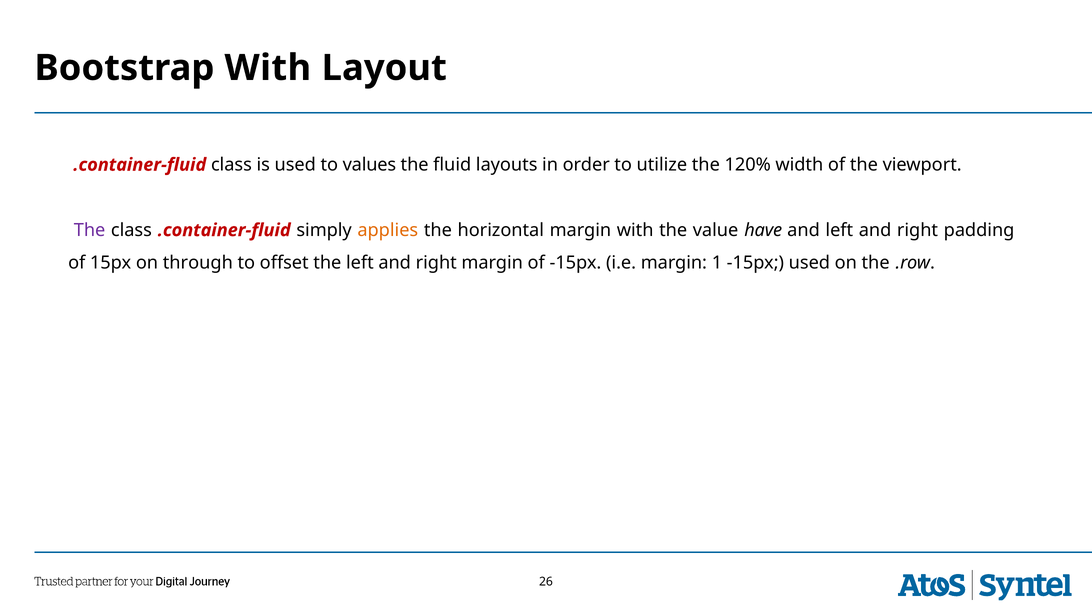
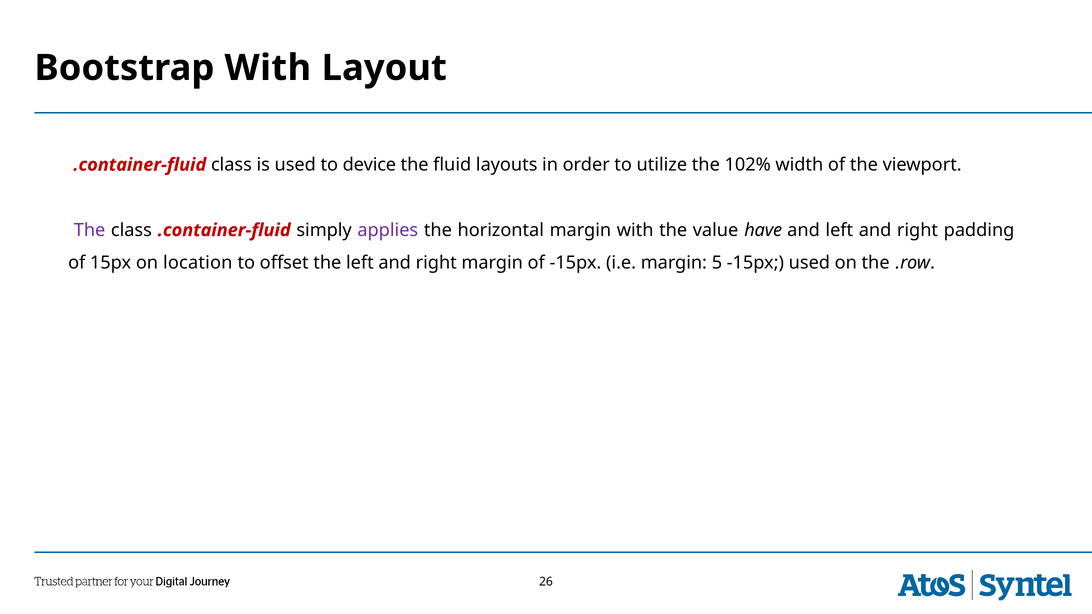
values: values -> device
120%: 120% -> 102%
applies colour: orange -> purple
through: through -> location
1: 1 -> 5
